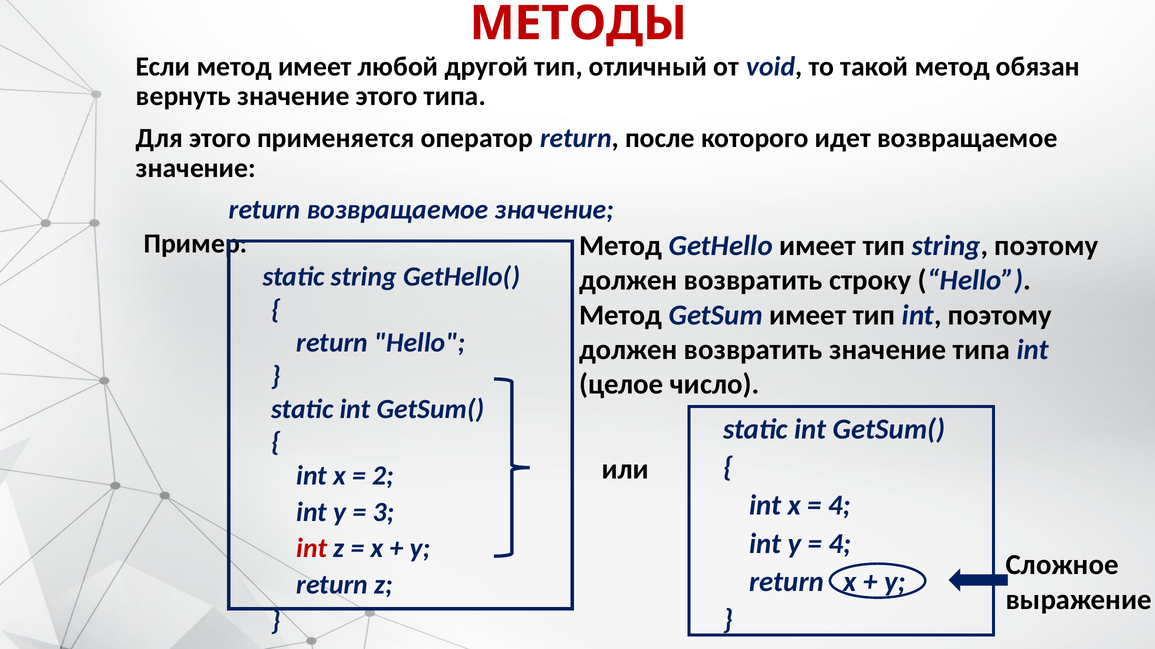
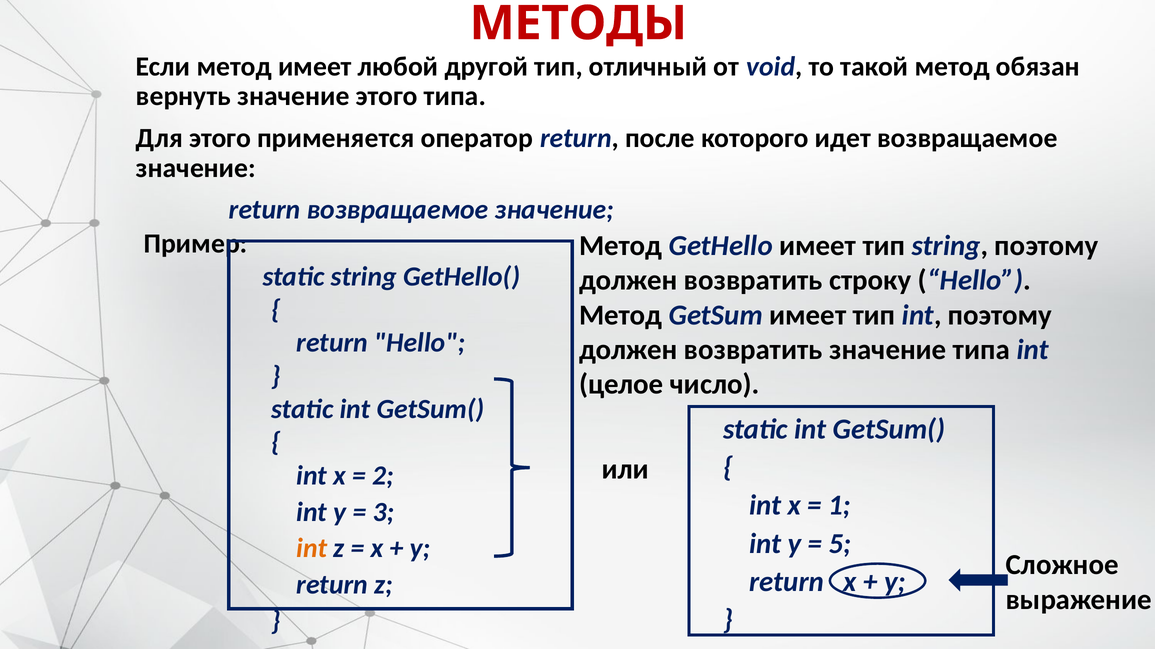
4 at (840, 506): 4 -> 1
4 at (840, 544): 4 -> 5
int at (312, 549) colour: red -> orange
